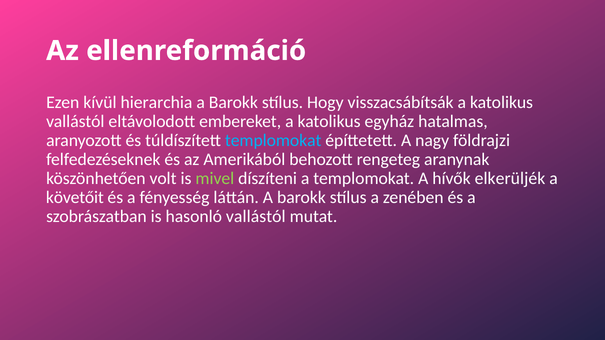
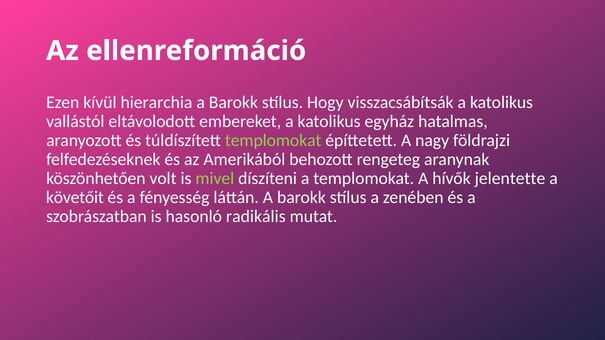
templomokat at (273, 140) colour: light blue -> light green
elkerüljék: elkerüljék -> jelentette
hasonló vallástól: vallástól -> radikális
